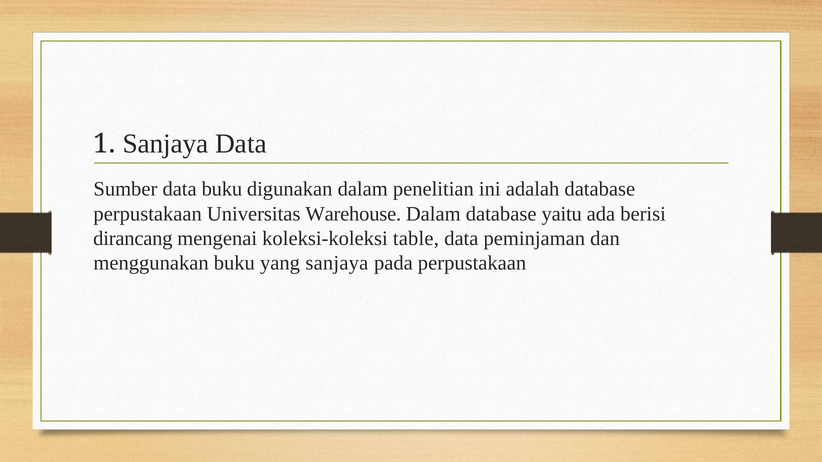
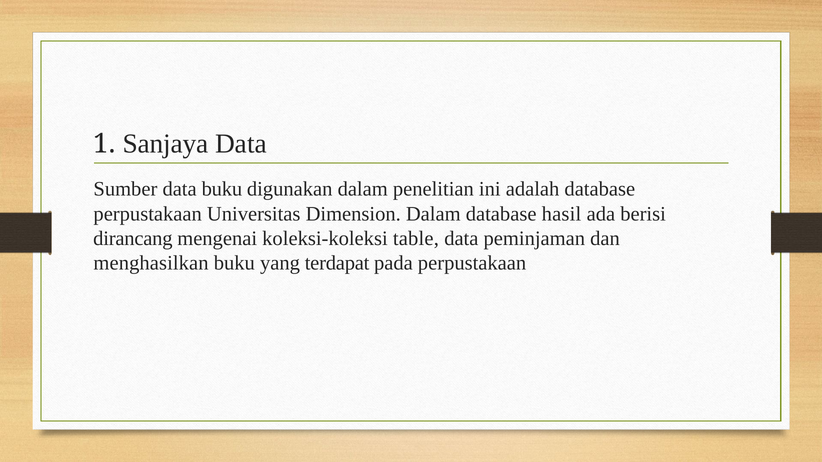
Warehouse: Warehouse -> Dimension
yaitu: yaitu -> hasil
menggunakan: menggunakan -> menghasilkan
yang sanjaya: sanjaya -> terdapat
